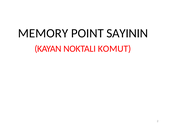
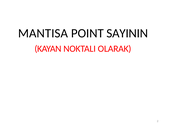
MEMORY: MEMORY -> MANTISA
KOMUT: KOMUT -> OLARAK
